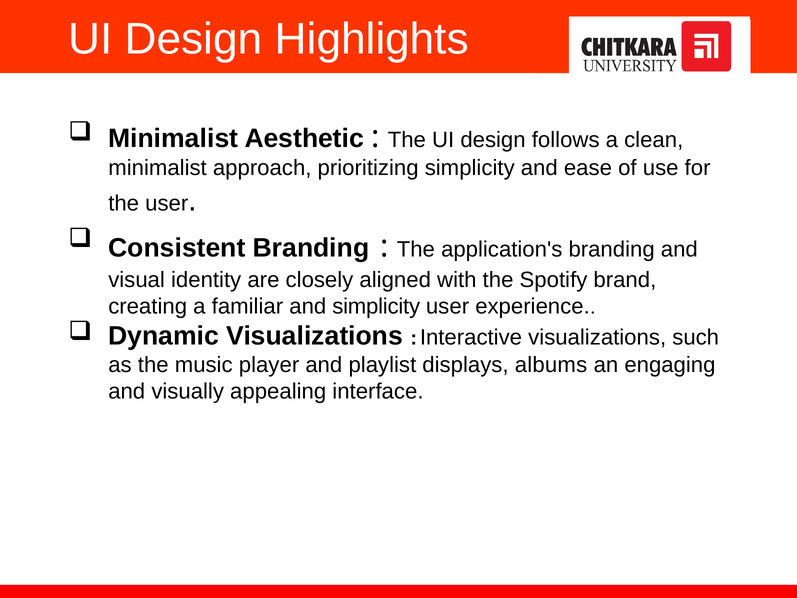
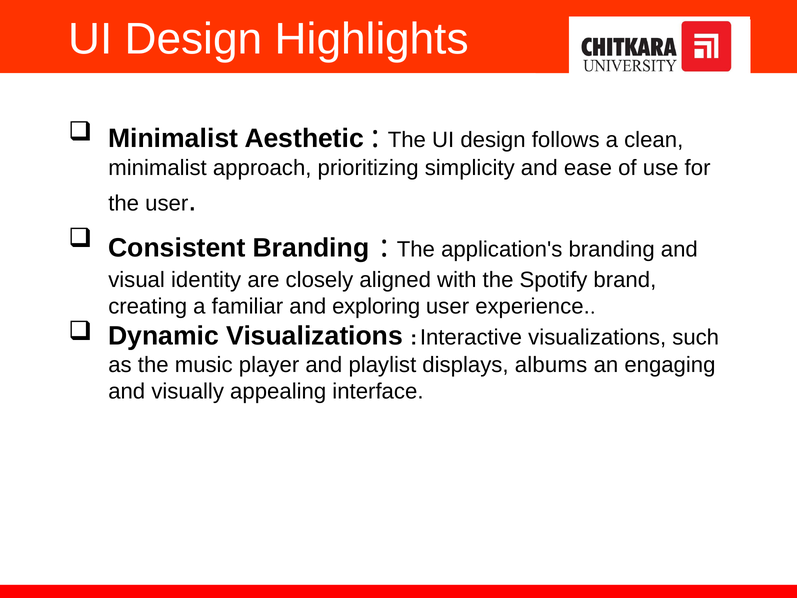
and simplicity: simplicity -> exploring
